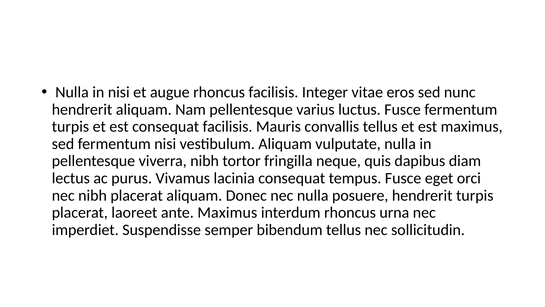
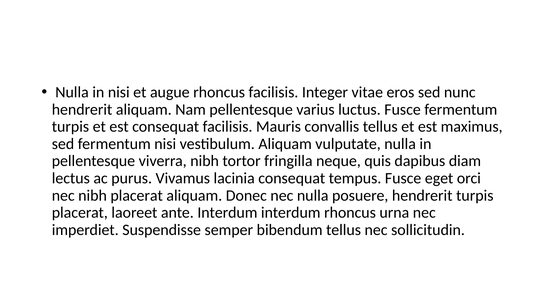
ante Maximus: Maximus -> Interdum
